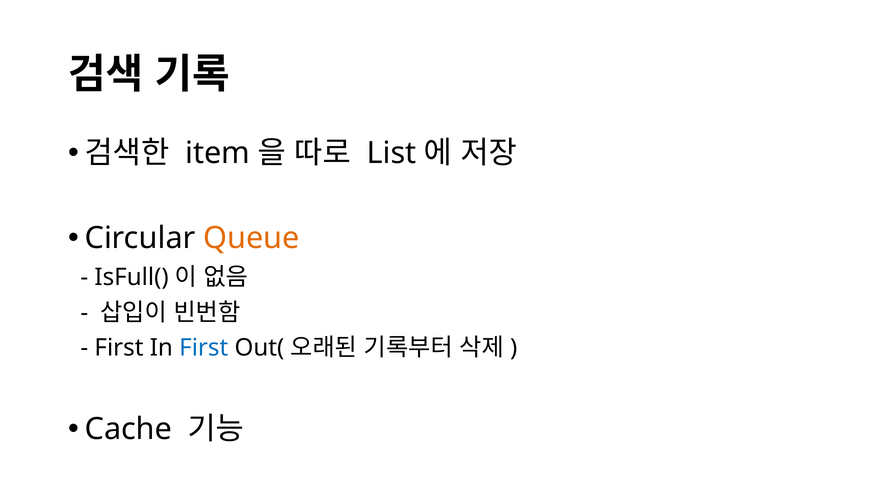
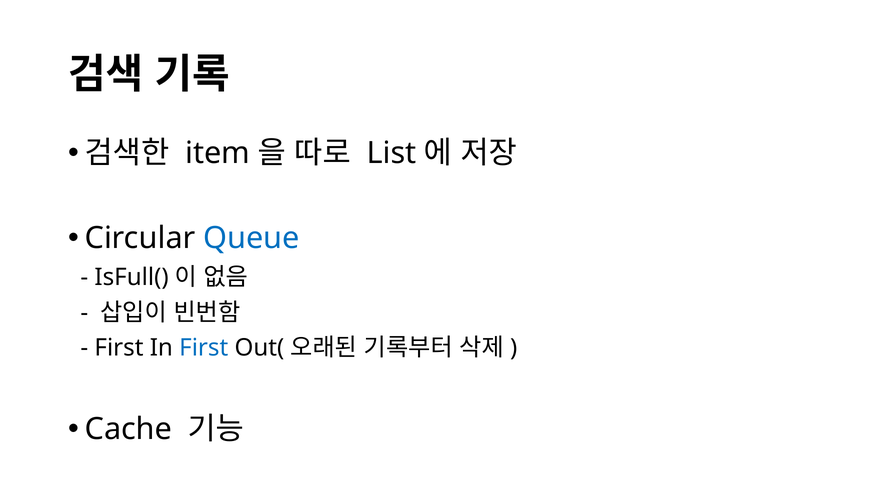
Queue colour: orange -> blue
